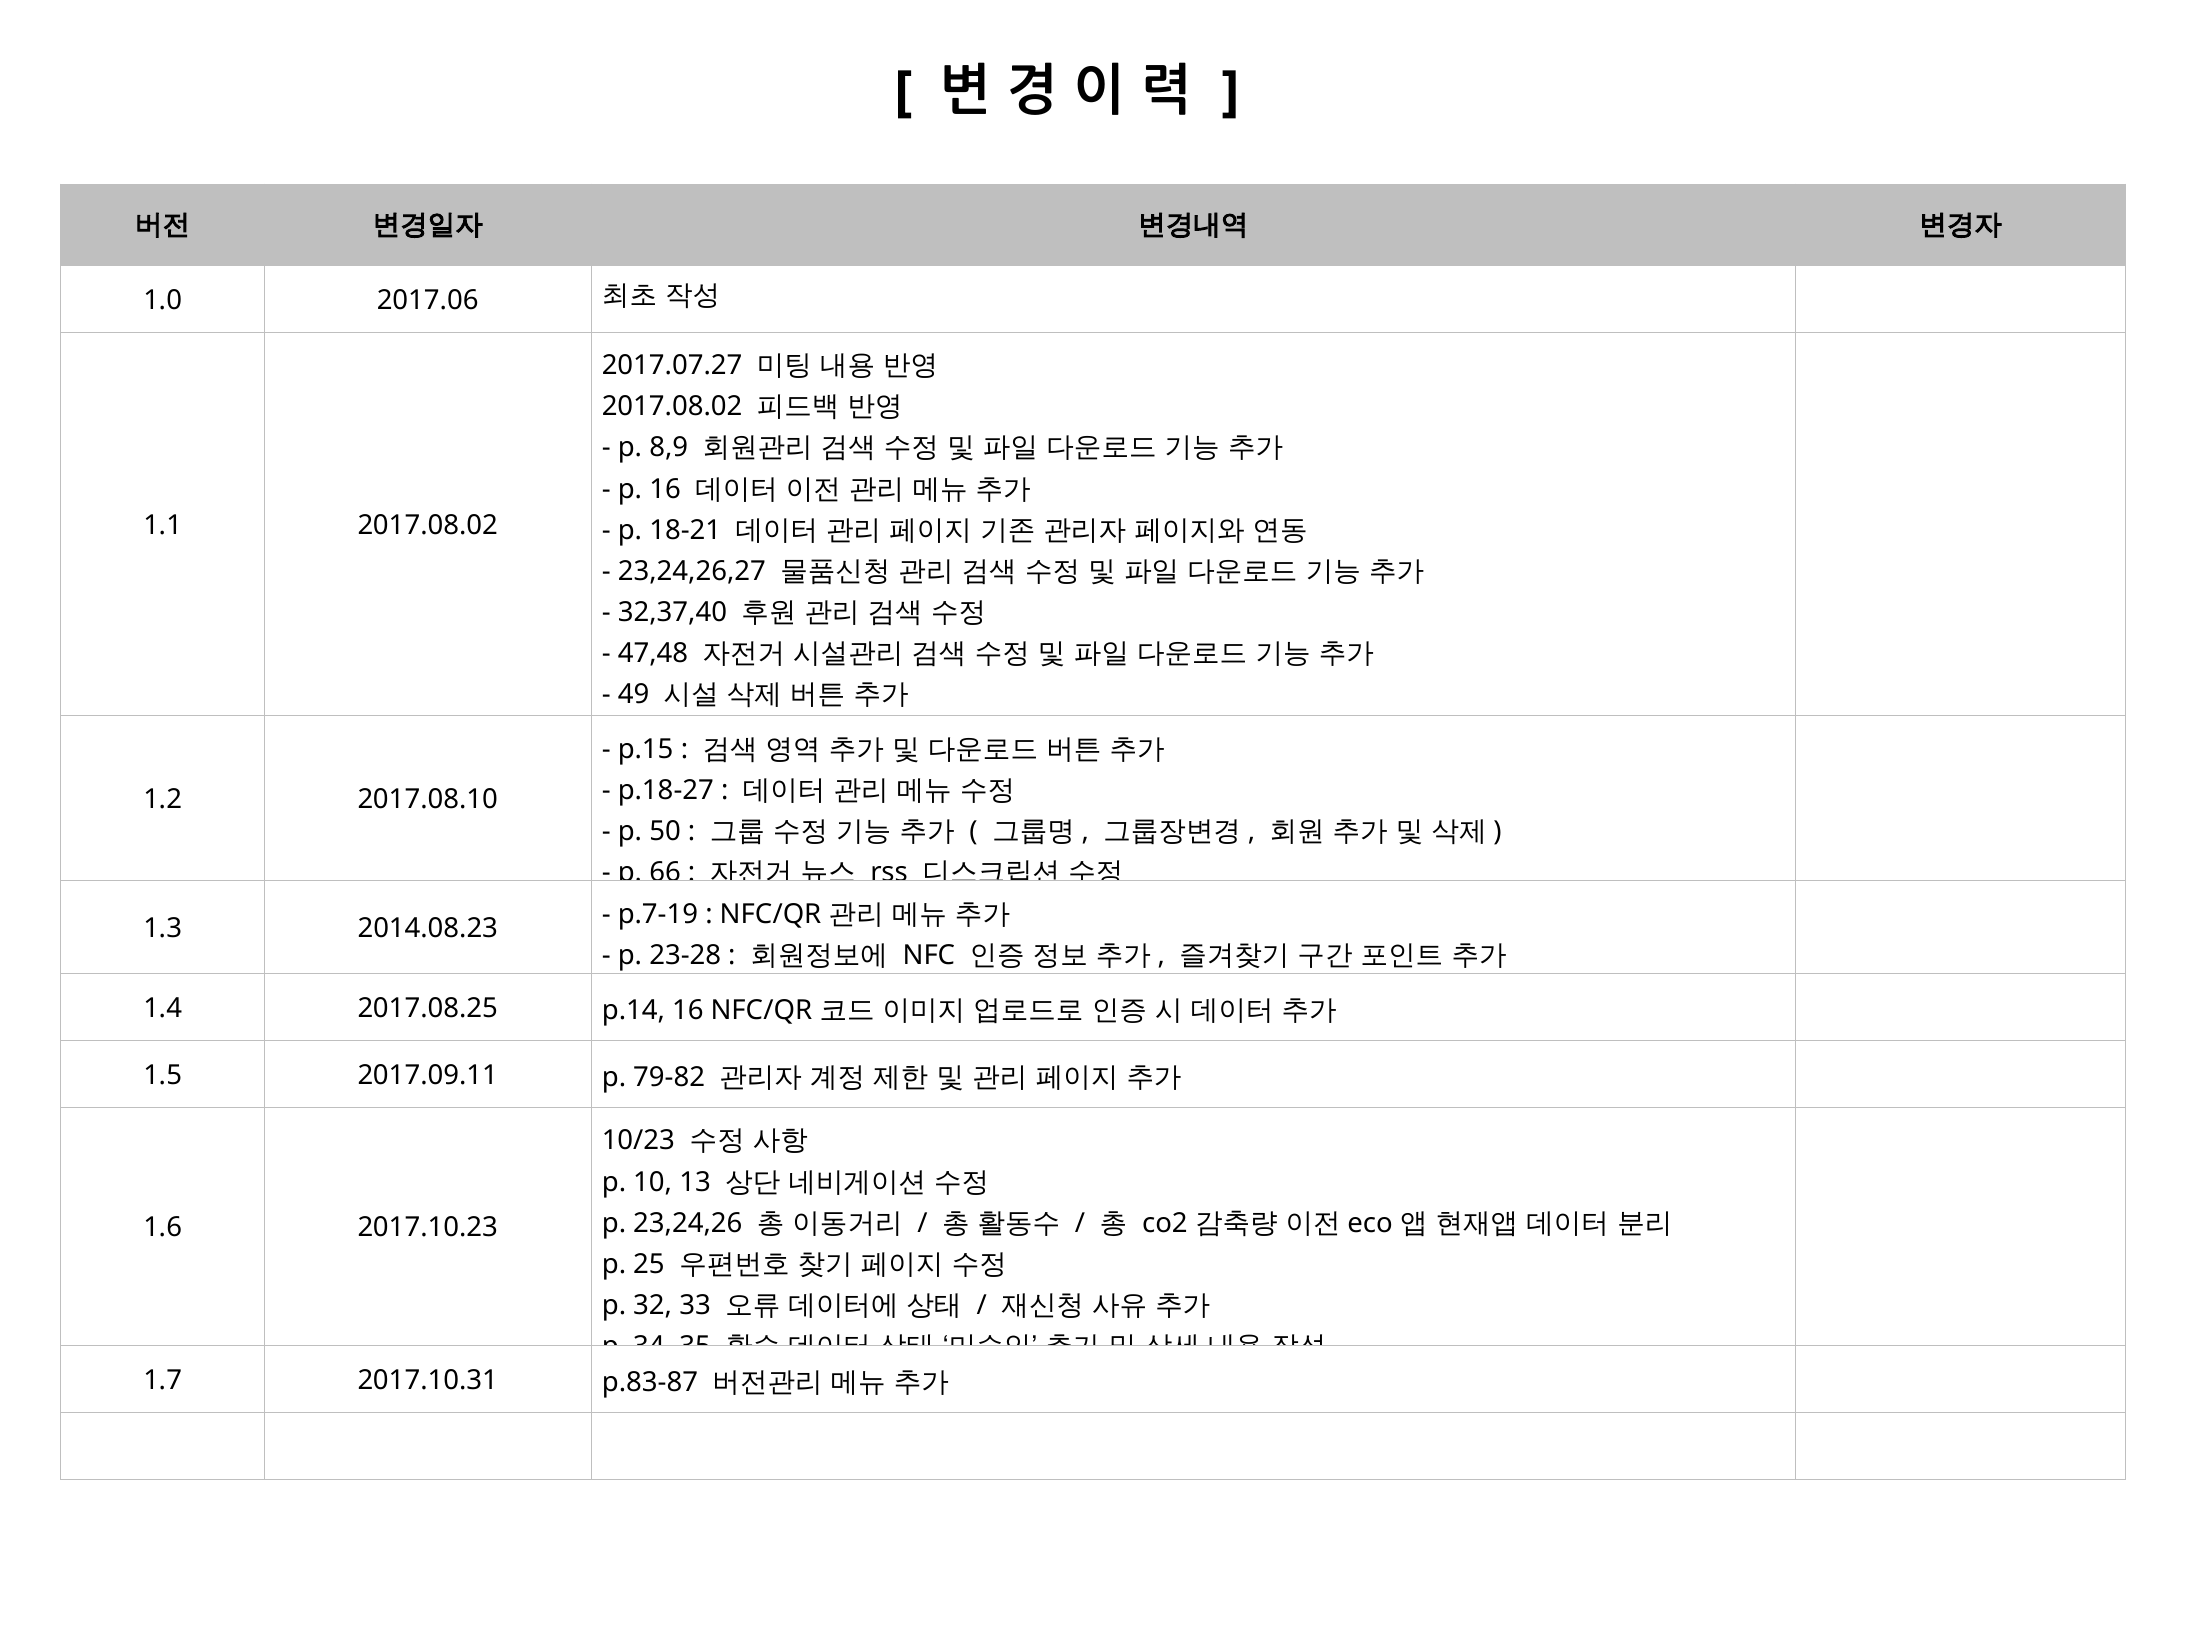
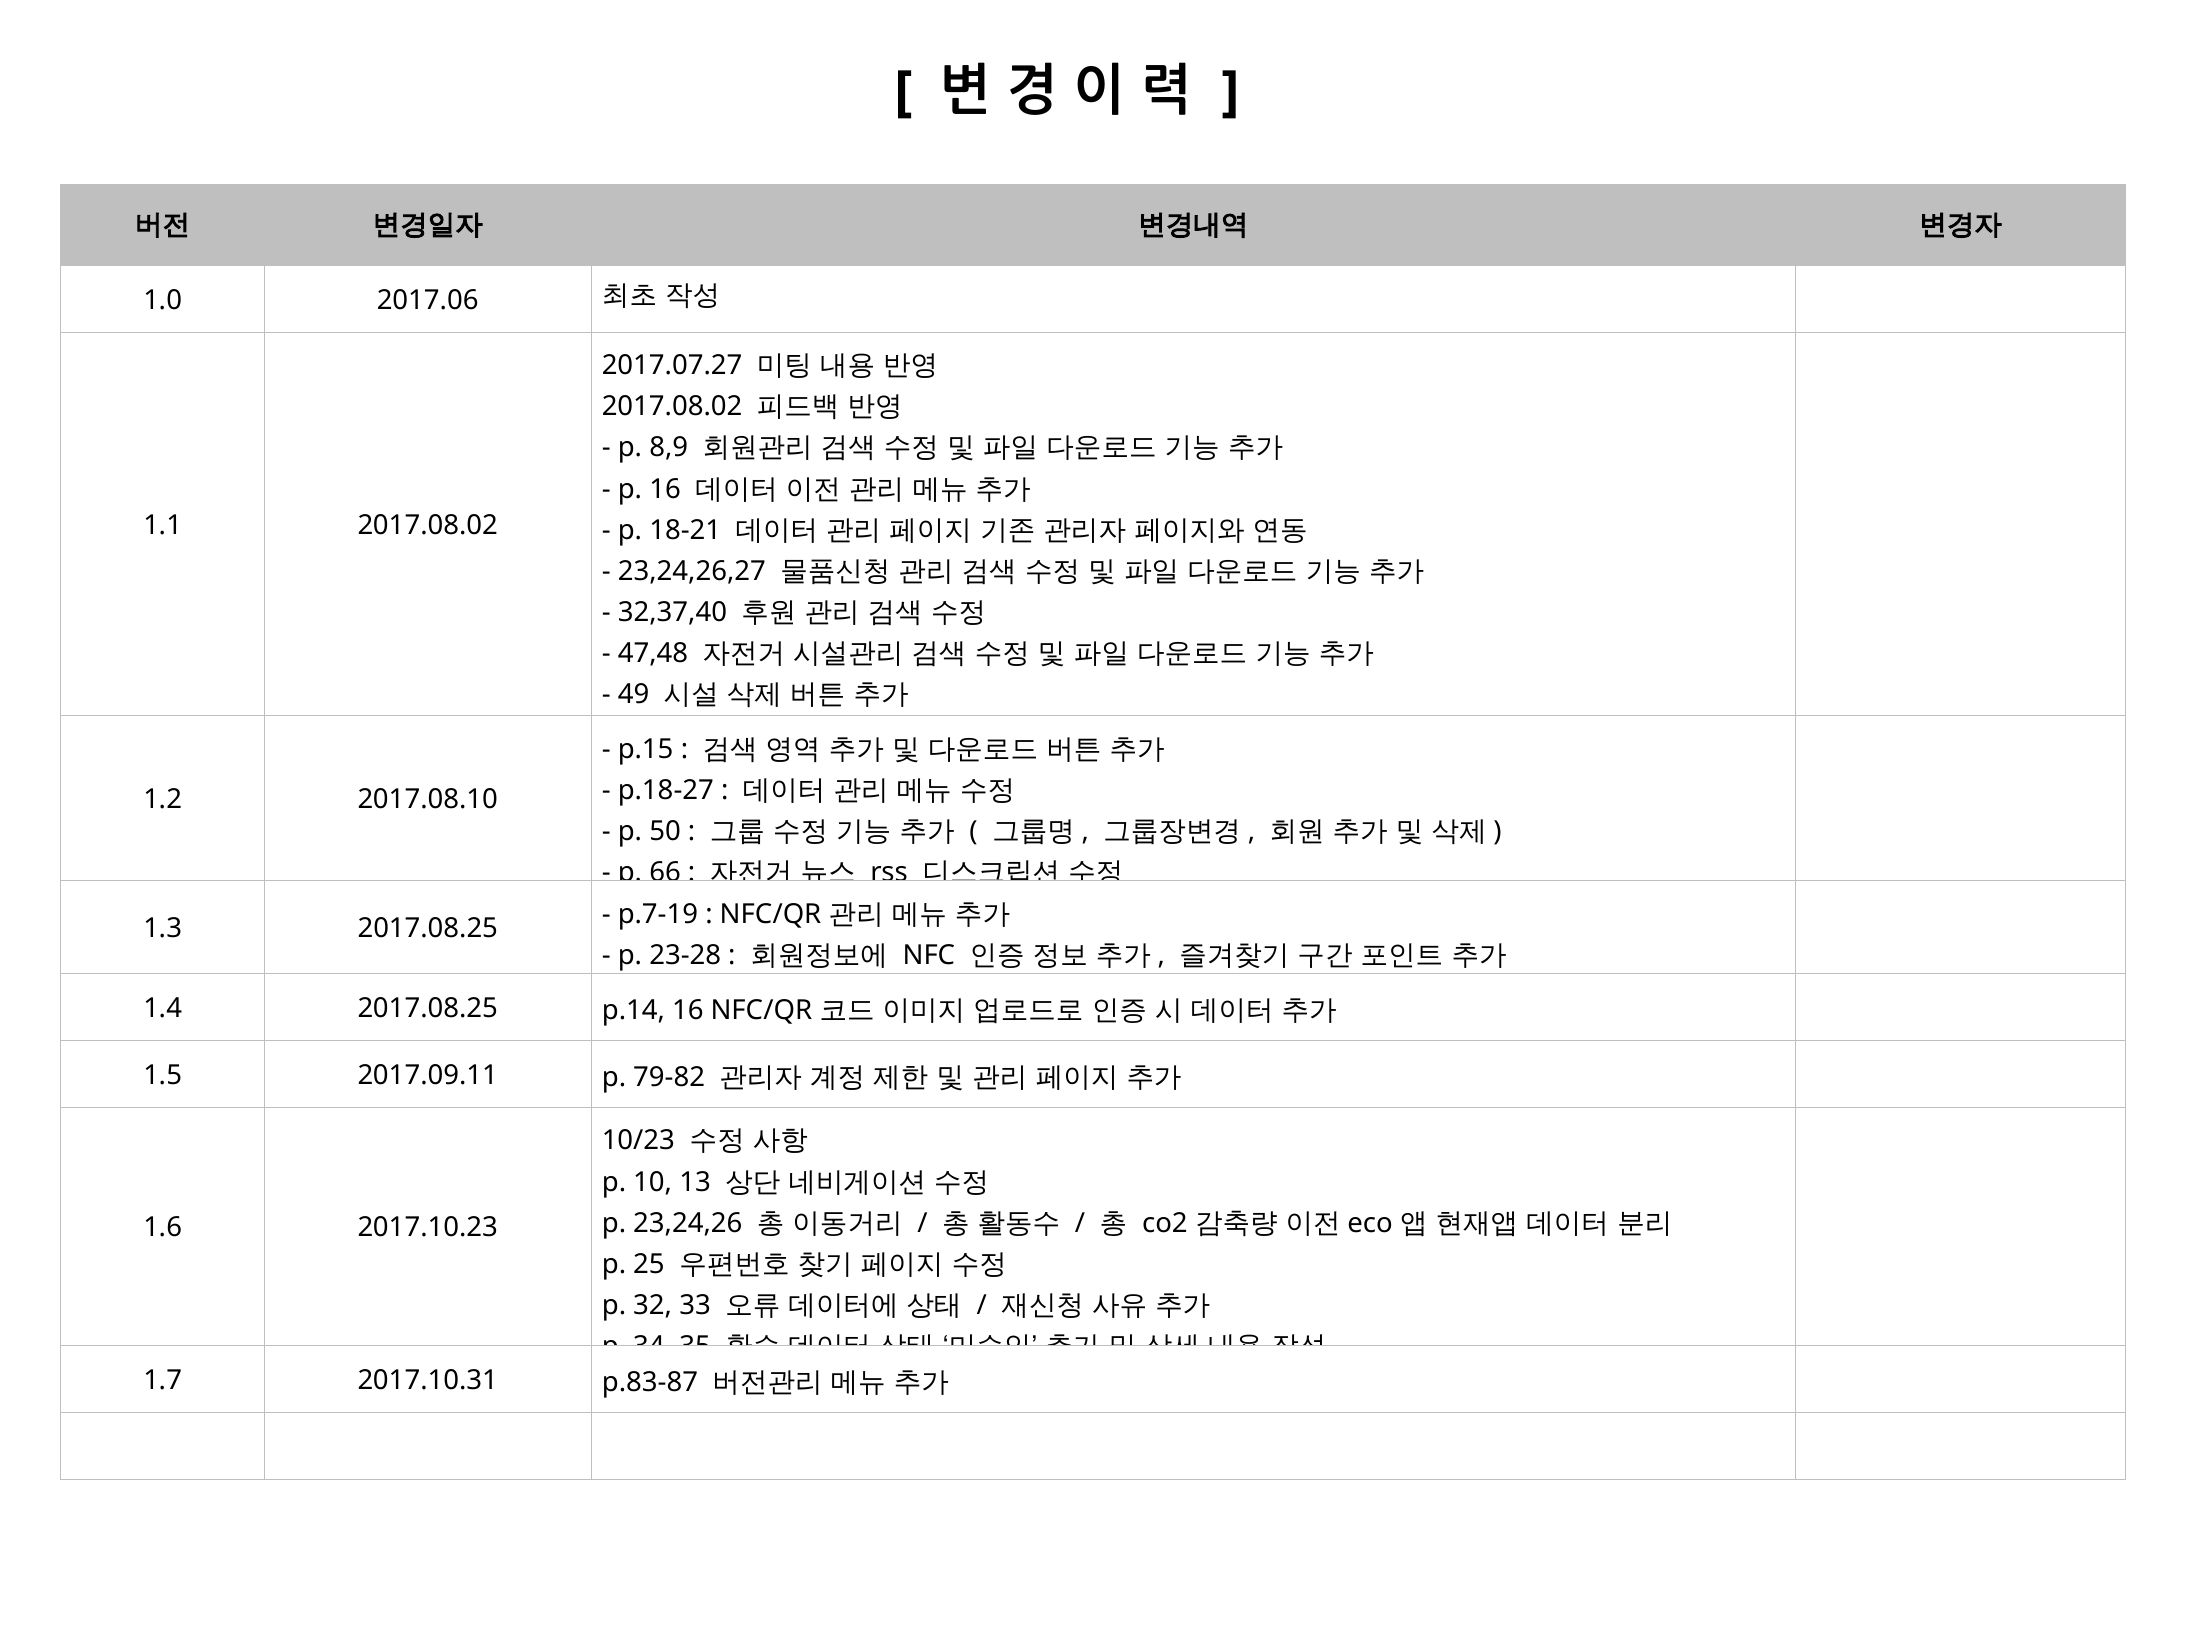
1.3 2014.08.23: 2014.08.23 -> 2017.08.25
